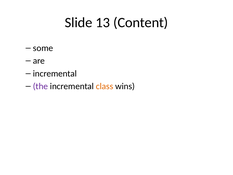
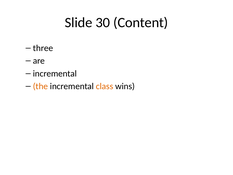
13: 13 -> 30
some: some -> three
the colour: purple -> orange
